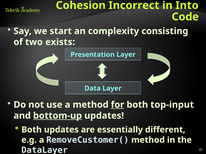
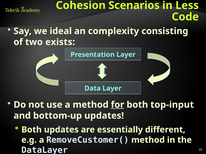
Incorrect: Incorrect -> Scenarios
Into: Into -> Less
start: start -> ideal
bottom-up underline: present -> none
